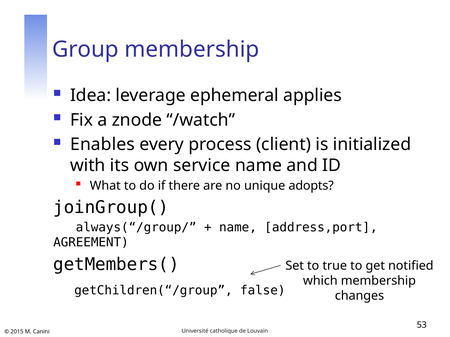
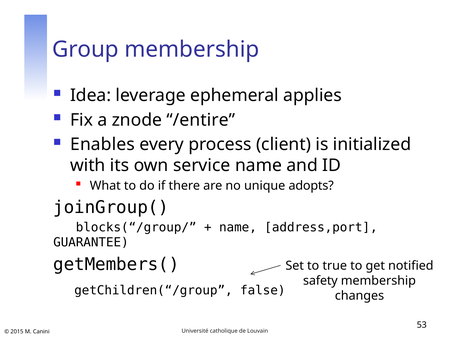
/watch: /watch -> /entire
always(“/group/: always(“/group/ -> blocks(“/group/
AGREEMENT: AGREEMENT -> GUARANTEE
which: which -> safety
